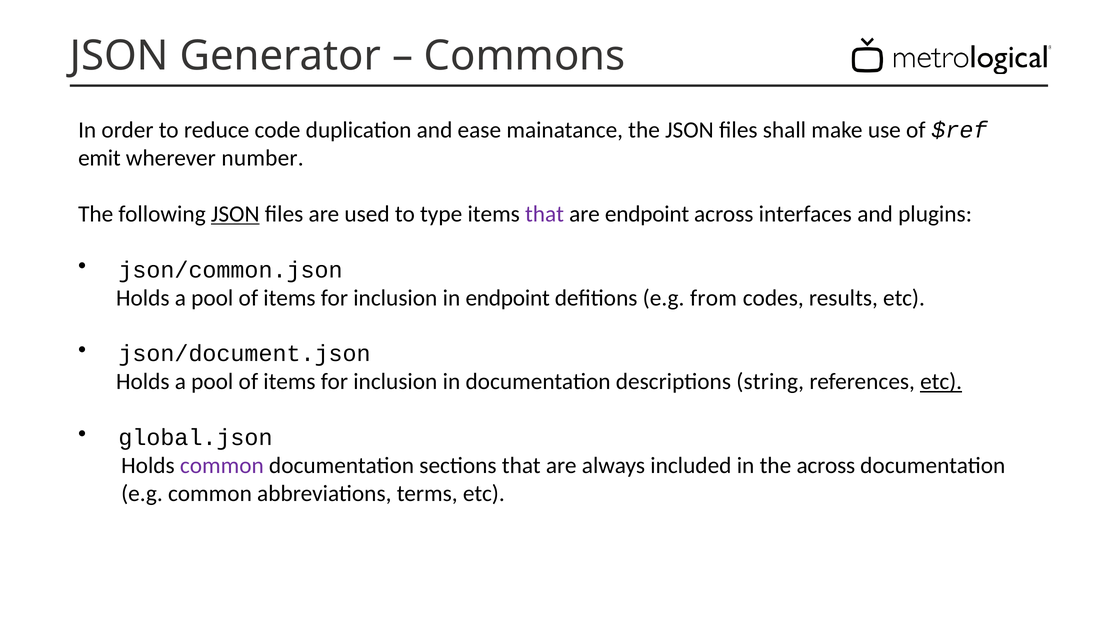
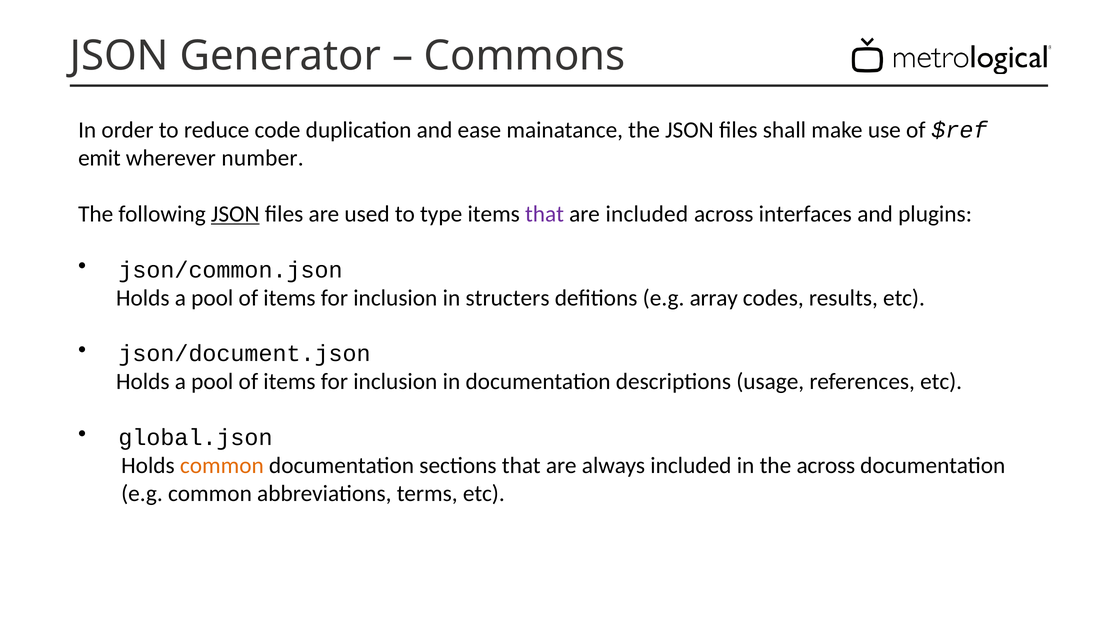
are endpoint: endpoint -> included
in endpoint: endpoint -> structers
from: from -> array
string: string -> usage
etc at (941, 382) underline: present -> none
common at (222, 466) colour: purple -> orange
